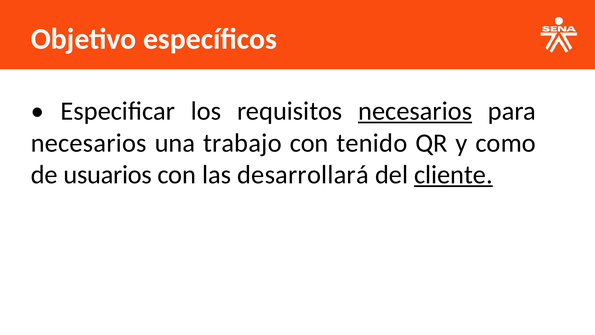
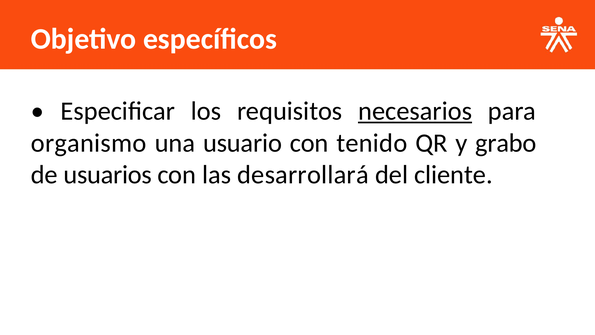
necesarios at (89, 143): necesarios -> organismo
trabajo: trabajo -> usuario
como: como -> grabo
cliente underline: present -> none
